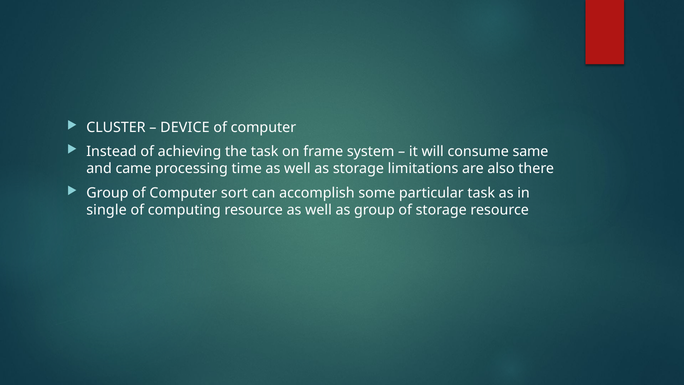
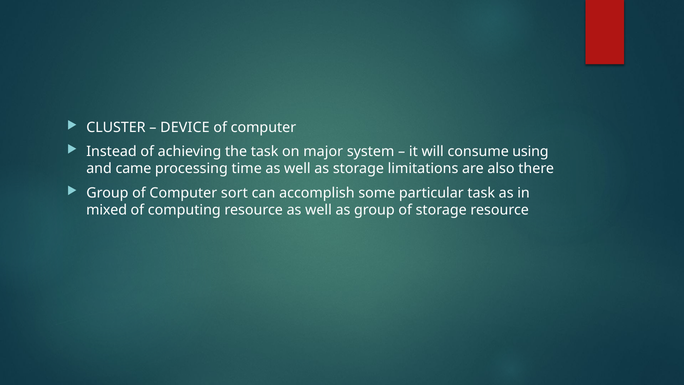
frame: frame -> major
same: same -> using
single: single -> mixed
